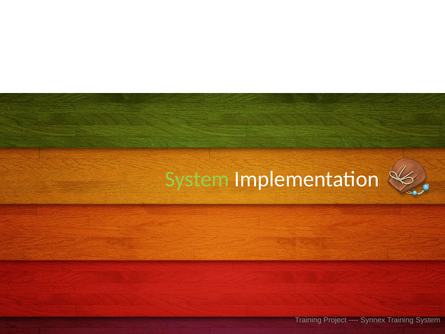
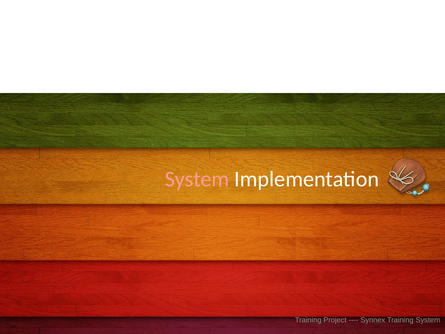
System at (197, 179) colour: light green -> pink
